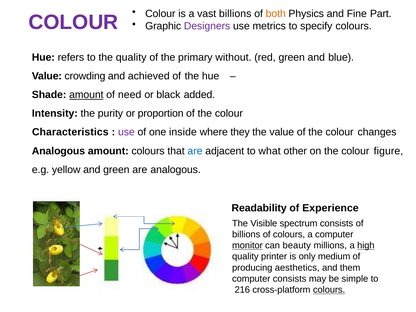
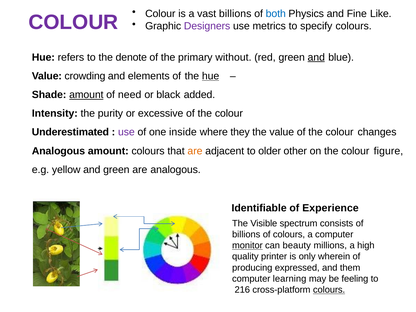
both colour: orange -> blue
Part: Part -> Like
the quality: quality -> denote
and at (316, 57) underline: none -> present
achieved: achieved -> elements
hue at (211, 76) underline: none -> present
proportion: proportion -> excessive
Characteristics: Characteristics -> Underestimated
are at (195, 151) colour: blue -> orange
what: what -> older
Readability: Readability -> Identifiable
high underline: present -> none
medium: medium -> wherein
aesthetics: aesthetics -> expressed
computer consists: consists -> learning
simple: simple -> feeling
